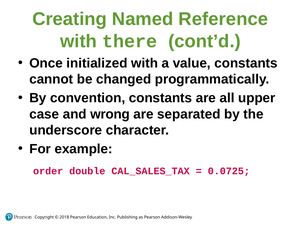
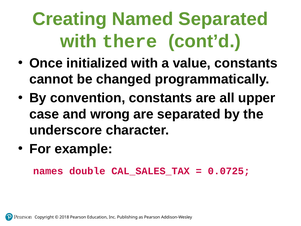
Named Reference: Reference -> Separated
order: order -> names
